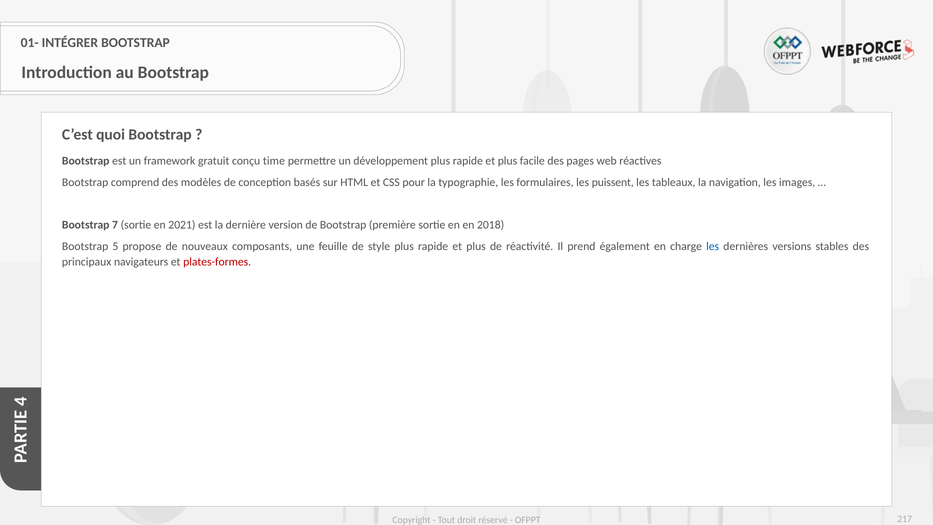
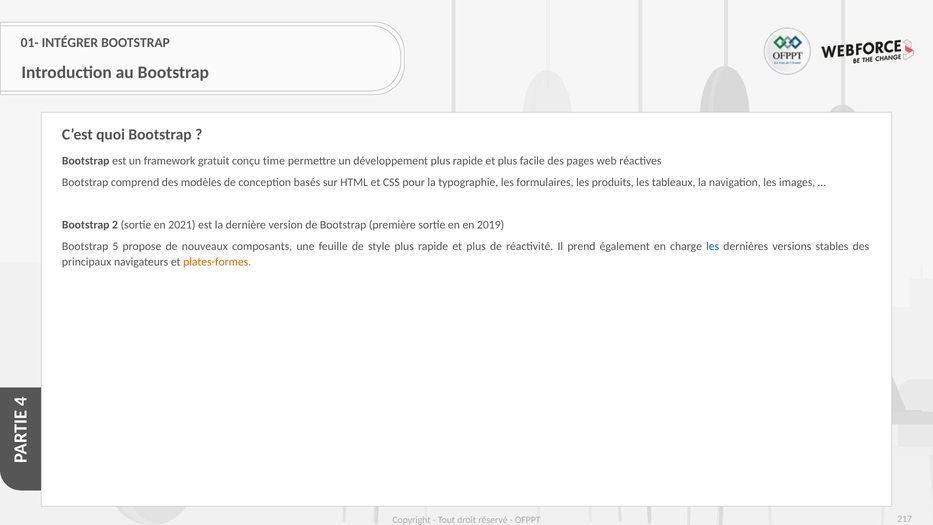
puissent: puissent -> produits
7: 7 -> 2
2018: 2018 -> 2019
plates-formes colour: red -> orange
